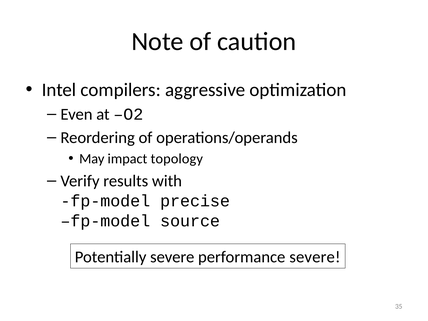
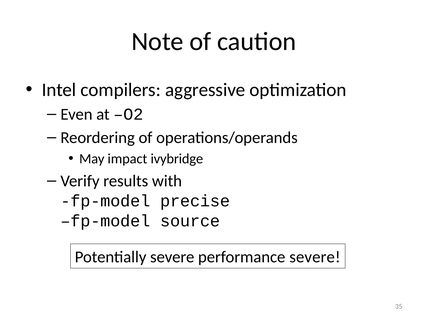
topology: topology -> ivybridge
